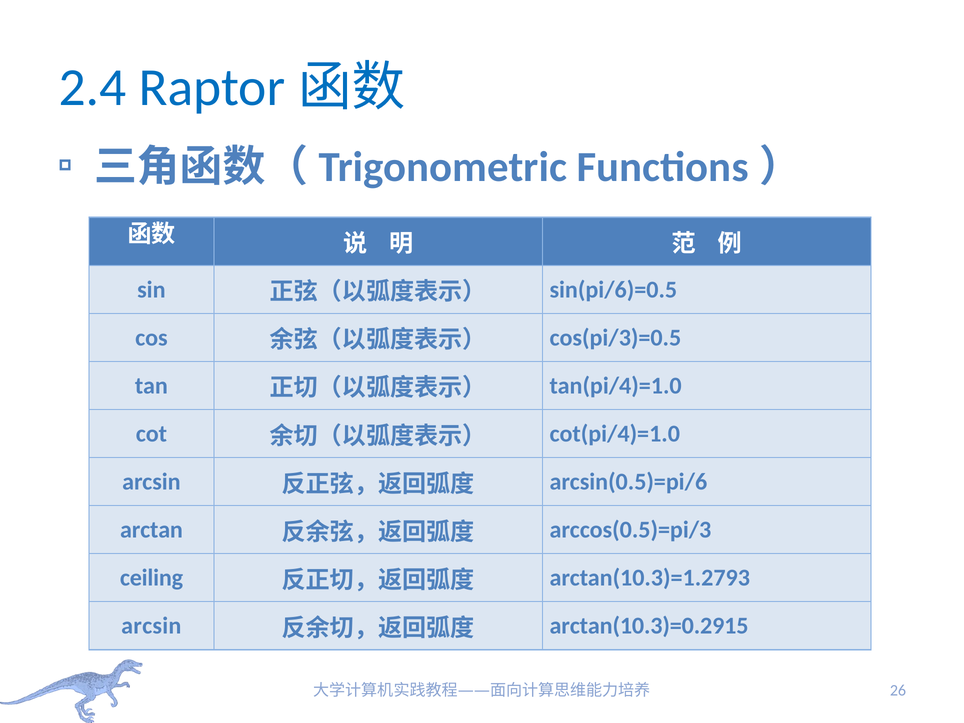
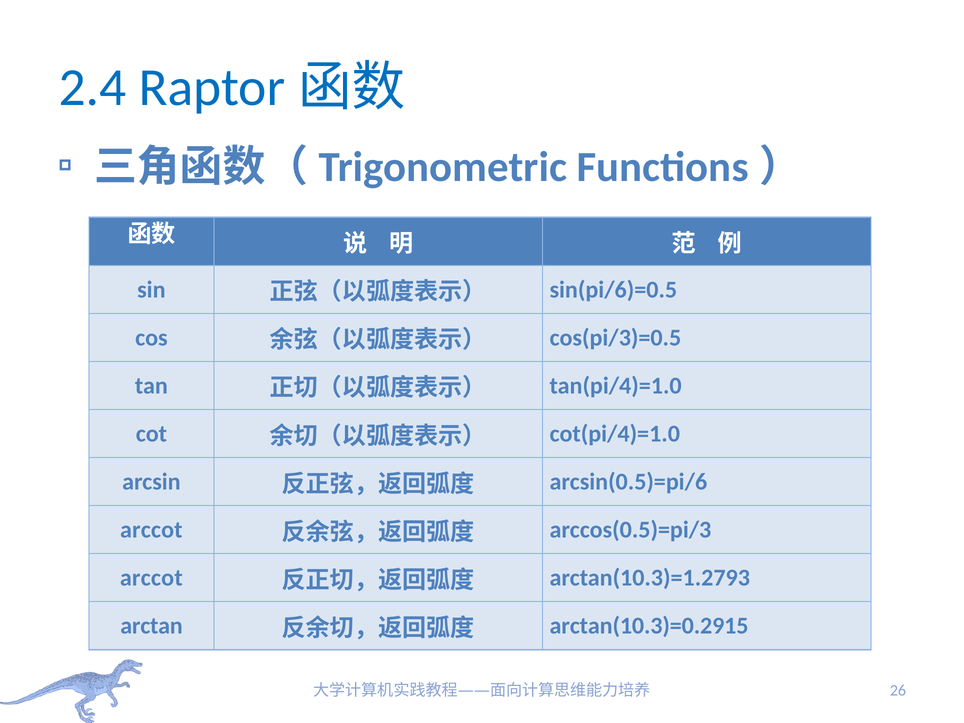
arctan at (152, 530): arctan -> arccot
ceiling at (151, 578): ceiling -> arccot
arcsin at (151, 626): arcsin -> arctan
